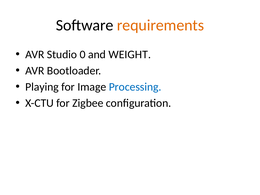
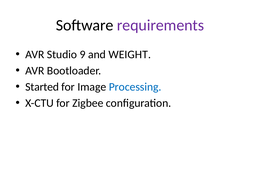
requirements colour: orange -> purple
0: 0 -> 9
Playing: Playing -> Started
